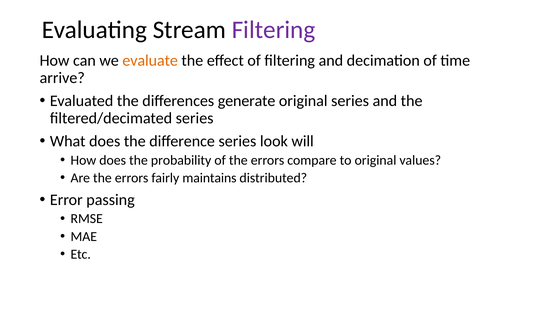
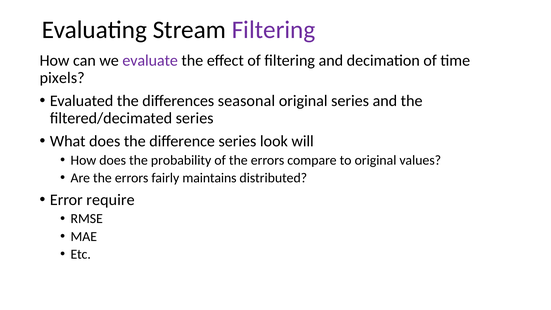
evaluate colour: orange -> purple
arrive: arrive -> pixels
generate: generate -> seasonal
passing: passing -> require
